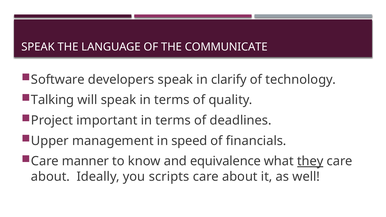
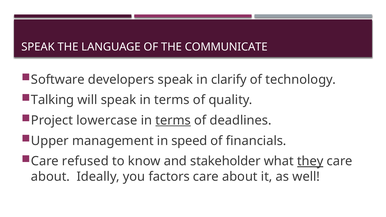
important: important -> lowercase
terms at (173, 120) underline: none -> present
manner: manner -> refused
equivalence: equivalence -> stakeholder
scripts: scripts -> factors
